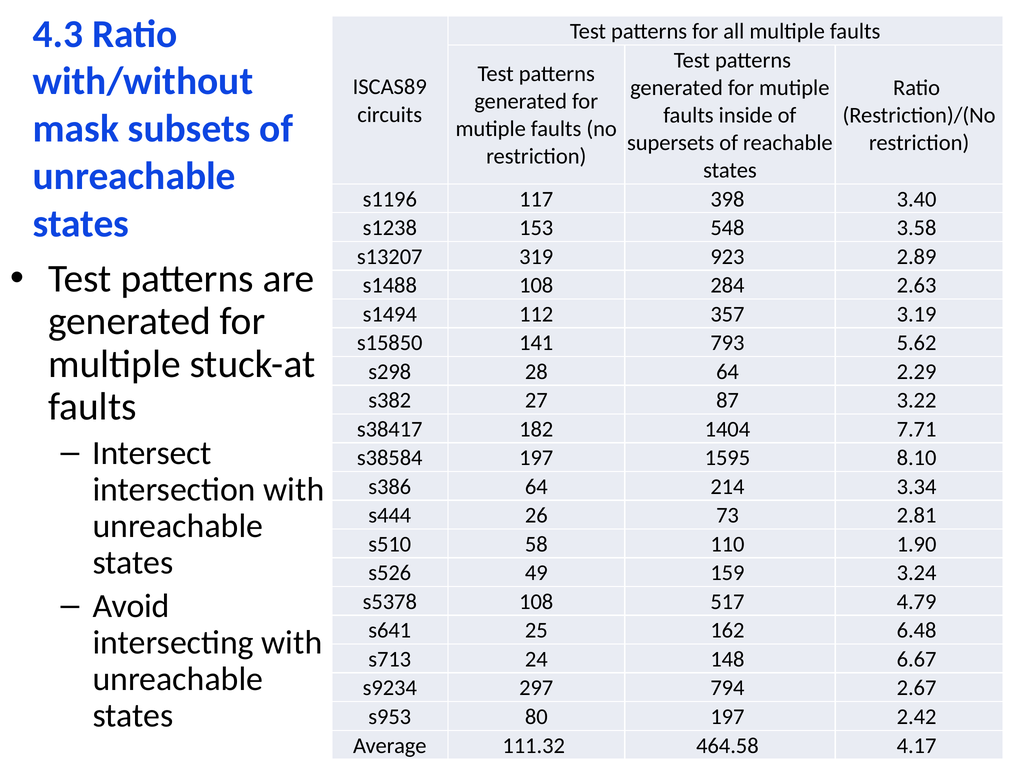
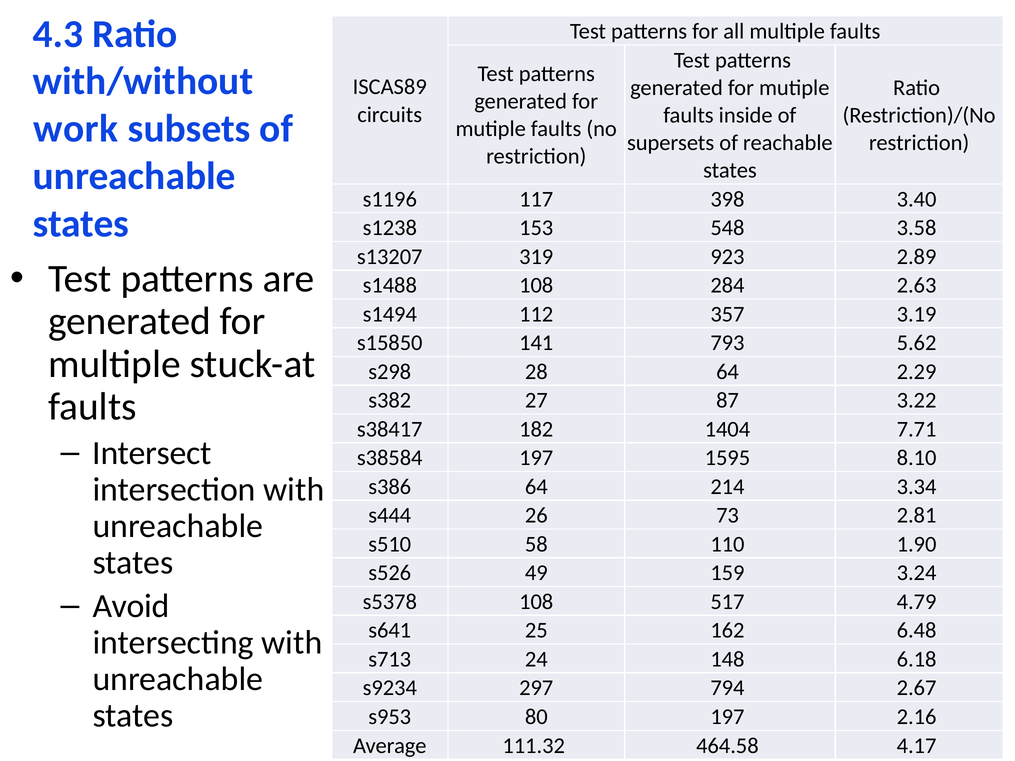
mask: mask -> work
6.67: 6.67 -> 6.18
2.42: 2.42 -> 2.16
